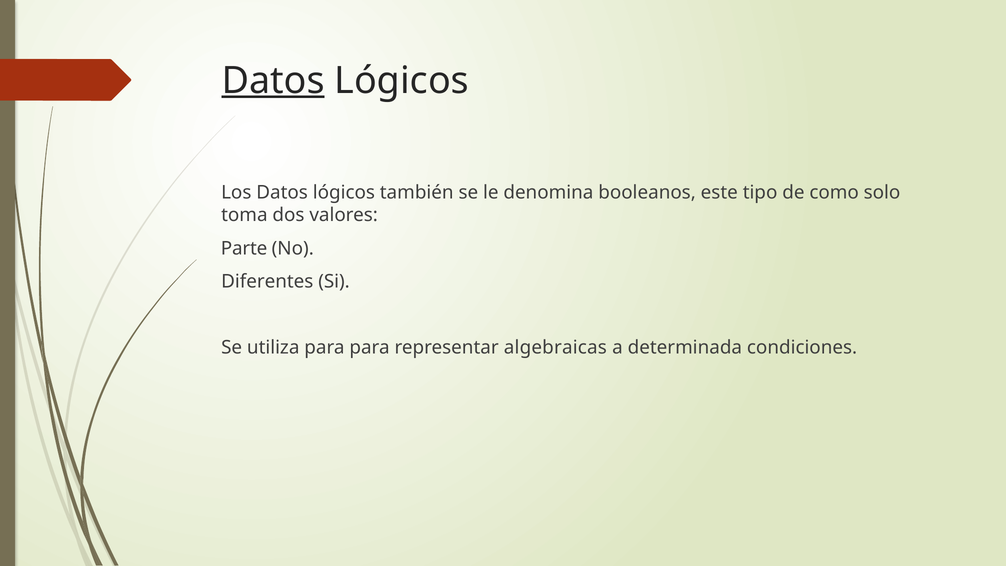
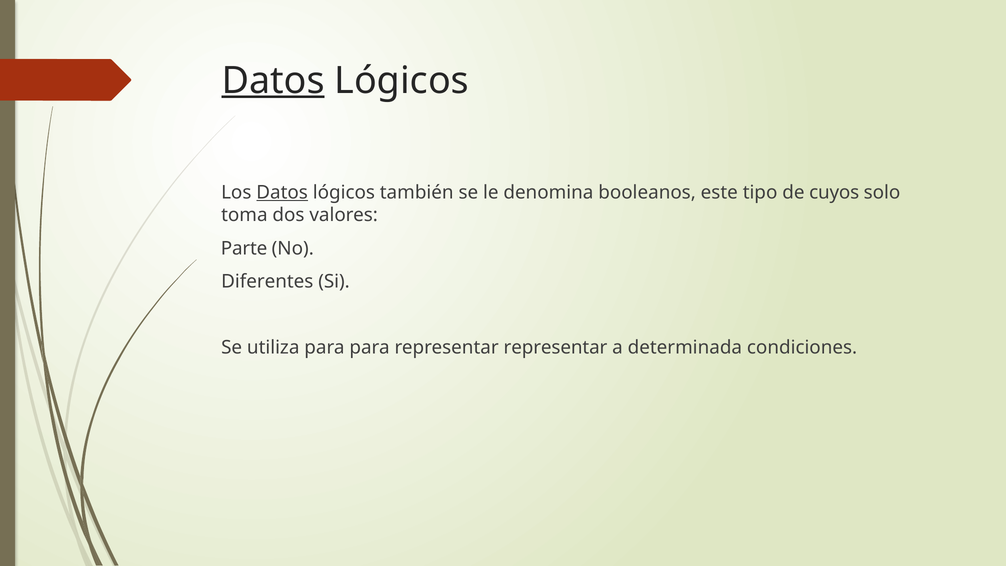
Datos at (282, 192) underline: none -> present
como: como -> cuyos
representar algebraicas: algebraicas -> representar
